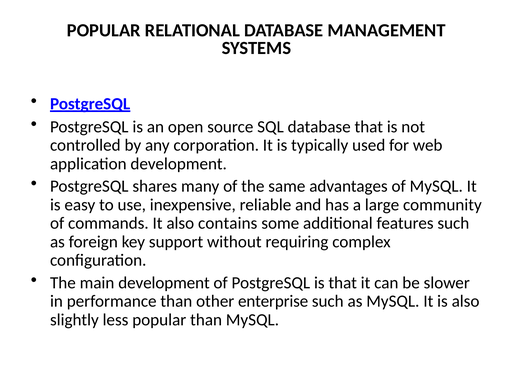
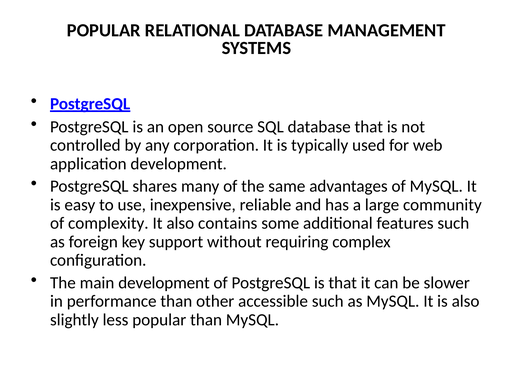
commands: commands -> complexity
enterprise: enterprise -> accessible
